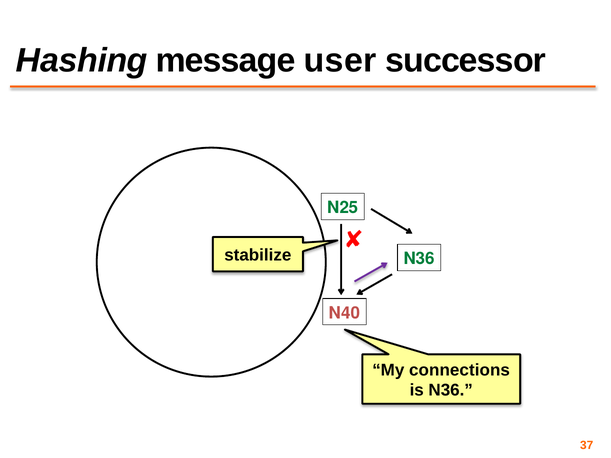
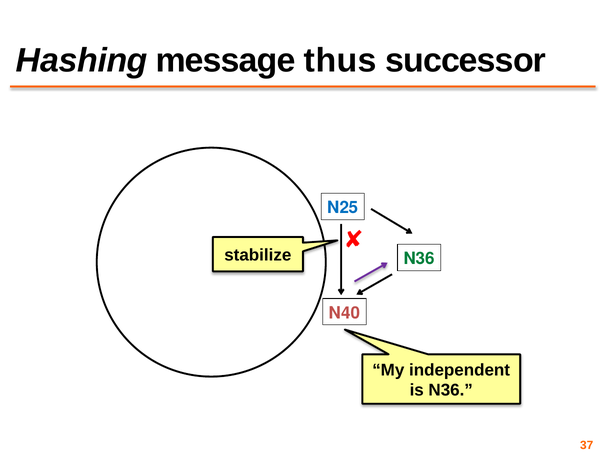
user: user -> thus
N25 colour: green -> blue
connections: connections -> independent
